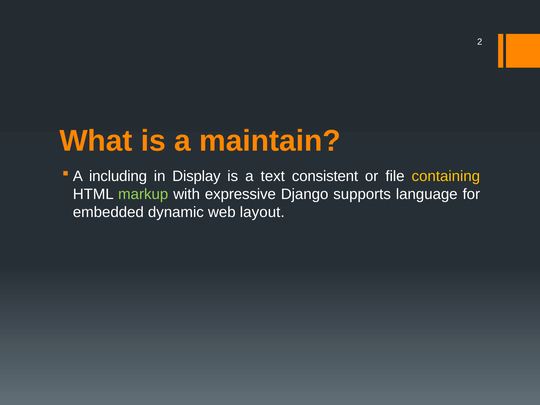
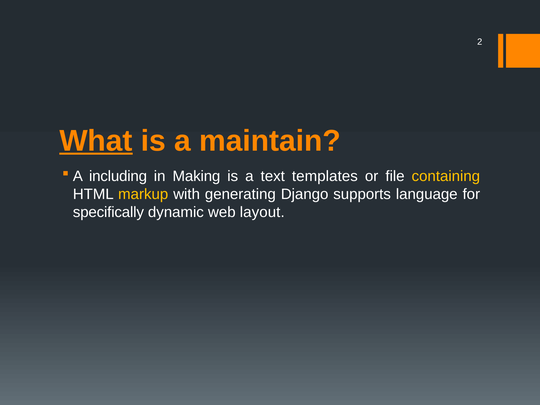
What underline: none -> present
Display: Display -> Making
consistent: consistent -> templates
markup colour: light green -> yellow
expressive: expressive -> generating
embedded: embedded -> specifically
